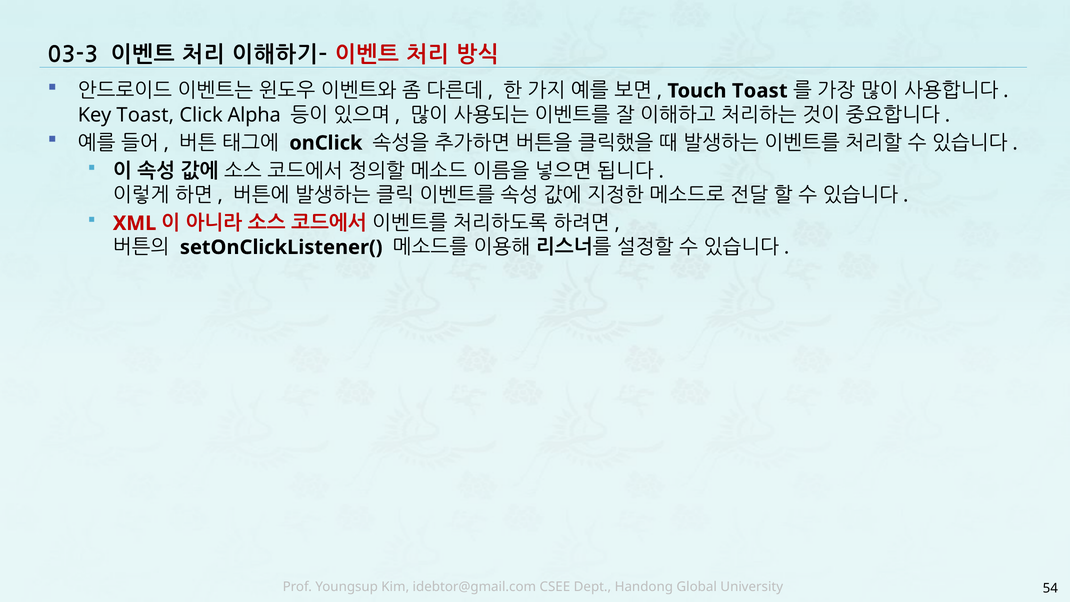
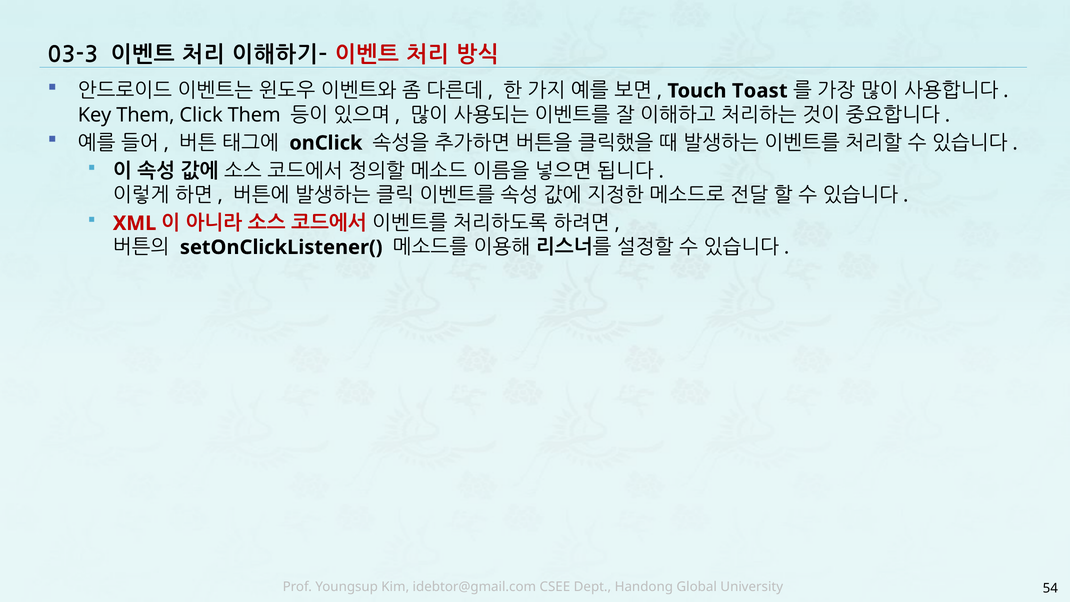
Key Toast: Toast -> Them
Click Alpha: Alpha -> Them
